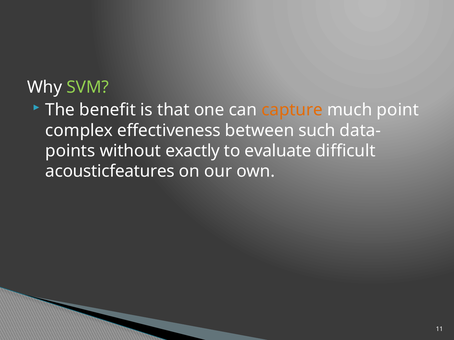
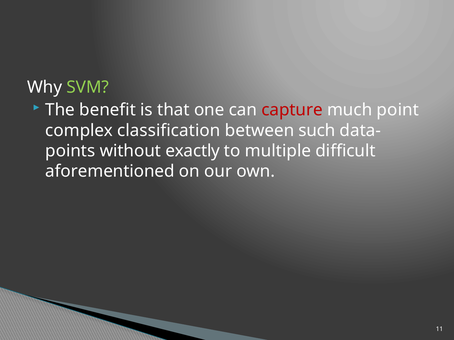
capture colour: orange -> red
effectiveness: effectiveness -> classification
evaluate: evaluate -> multiple
acousticfeatures: acousticfeatures -> aforementioned
